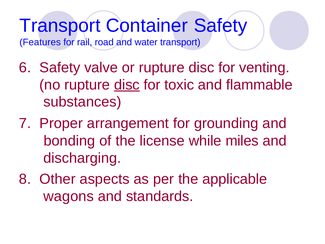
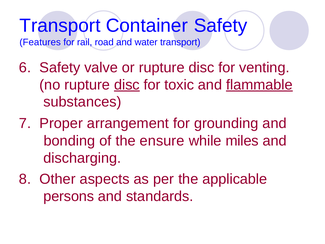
flammable underline: none -> present
license: license -> ensure
wagons: wagons -> persons
